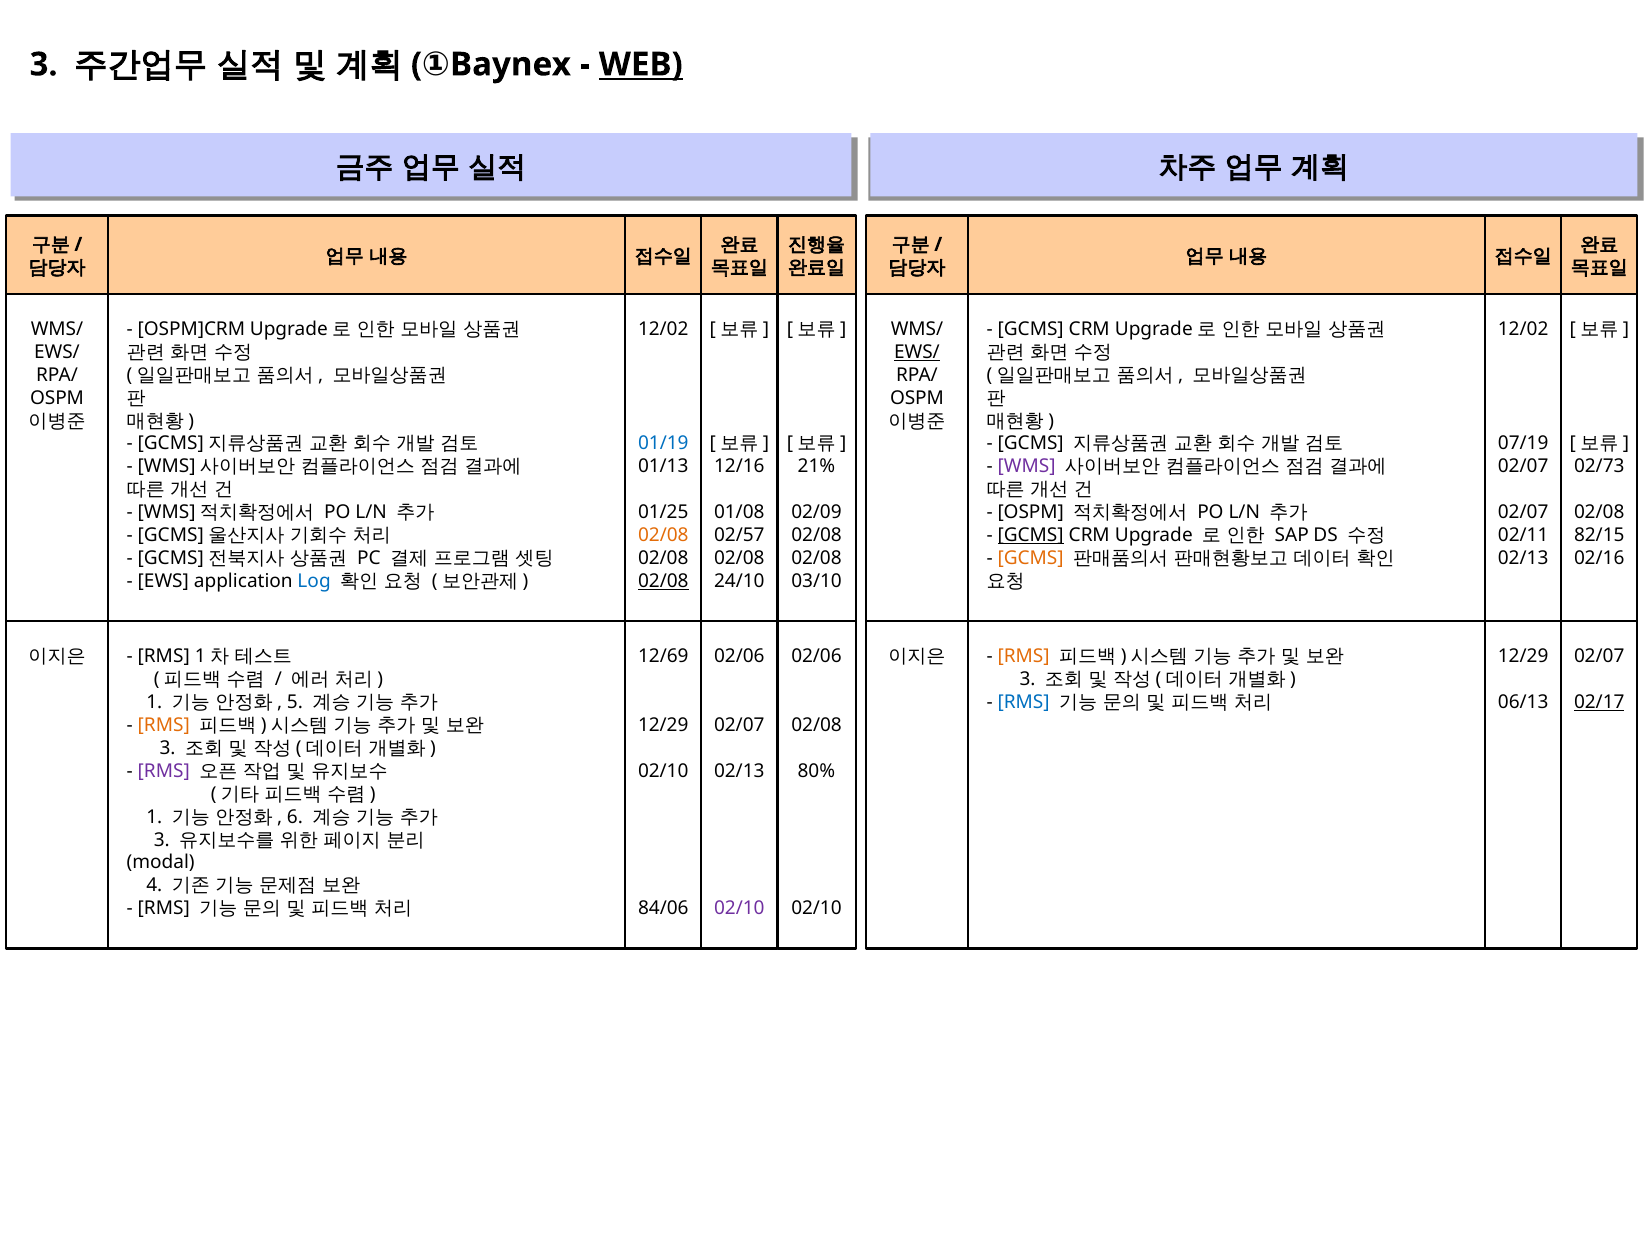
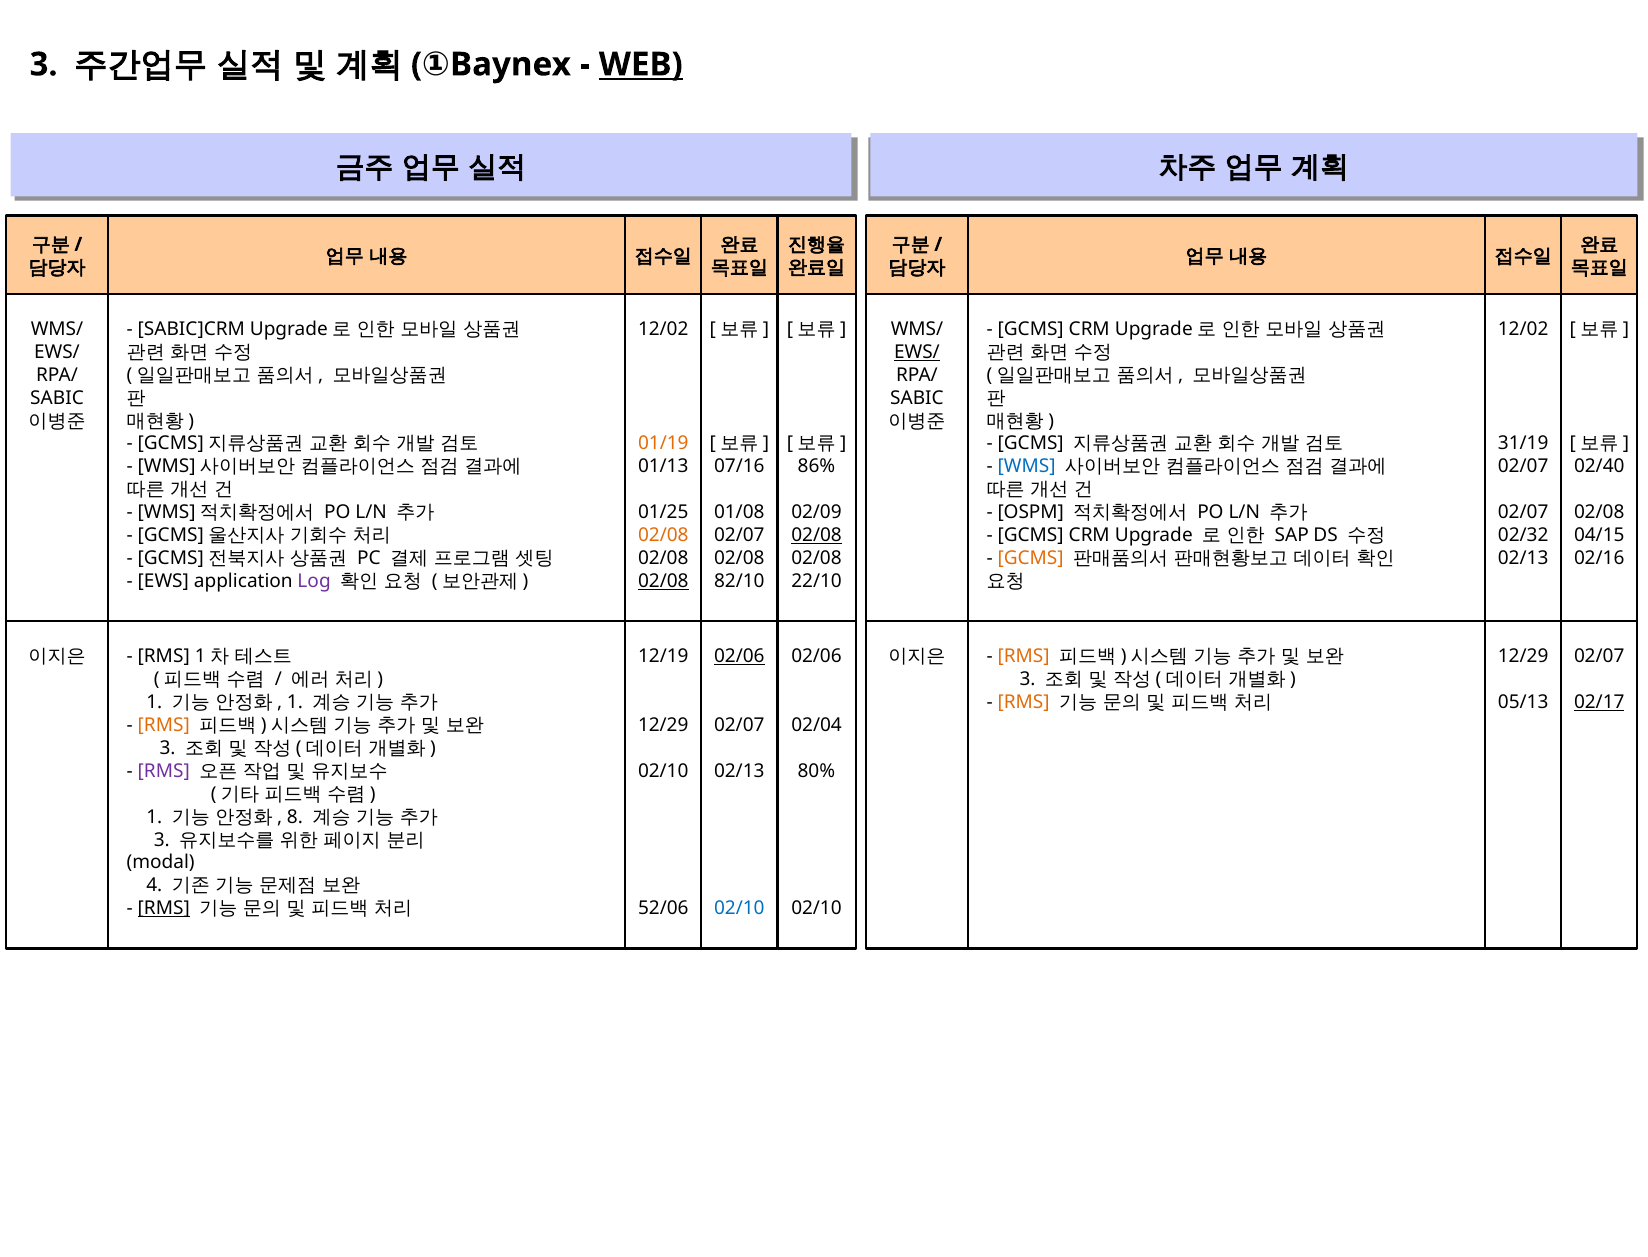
OSPM]CRM: OSPM]CRM -> SABIC]CRM
OSPM at (57, 398): OSPM -> SABIC
OSPM at (917, 398): OSPM -> SABIC
01/19 colour: blue -> orange
07/19: 07/19 -> 31/19
12/16: 12/16 -> 07/16
21%: 21% -> 86%
WMS colour: purple -> blue
02/73: 02/73 -> 02/40
02/57 at (739, 535): 02/57 -> 02/07
02/08 at (817, 535) underline: none -> present
GCMS at (1031, 535) underline: present -> none
02/11: 02/11 -> 02/32
82/15: 82/15 -> 04/15
Log colour: blue -> purple
24/10: 24/10 -> 82/10
03/10: 03/10 -> 22/10
12/69: 12/69 -> 12/19
02/06 at (739, 657) underline: none -> present
5 at (295, 703): 5 -> 1
RMS at (1024, 703) colour: blue -> orange
06/13: 06/13 -> 05/13
02/08 at (817, 725): 02/08 -> 02/04
6: 6 -> 8
RMS at (164, 908) underline: none -> present
84/06: 84/06 -> 52/06
02/10 at (739, 908) colour: purple -> blue
